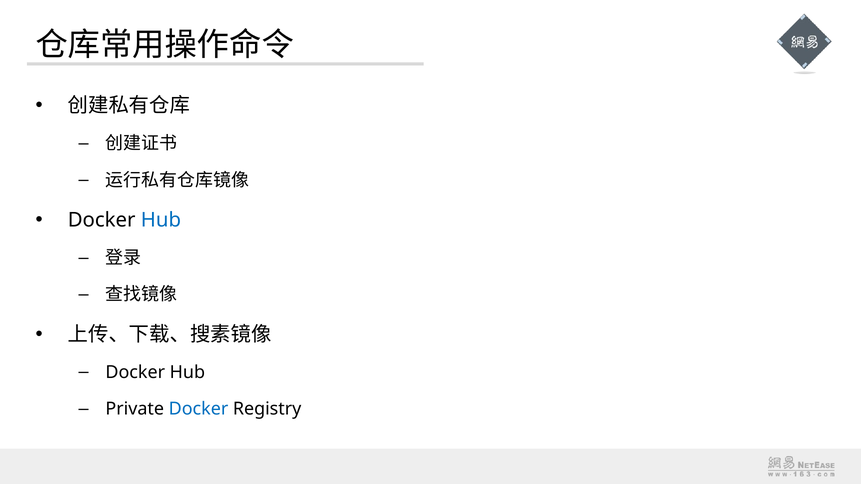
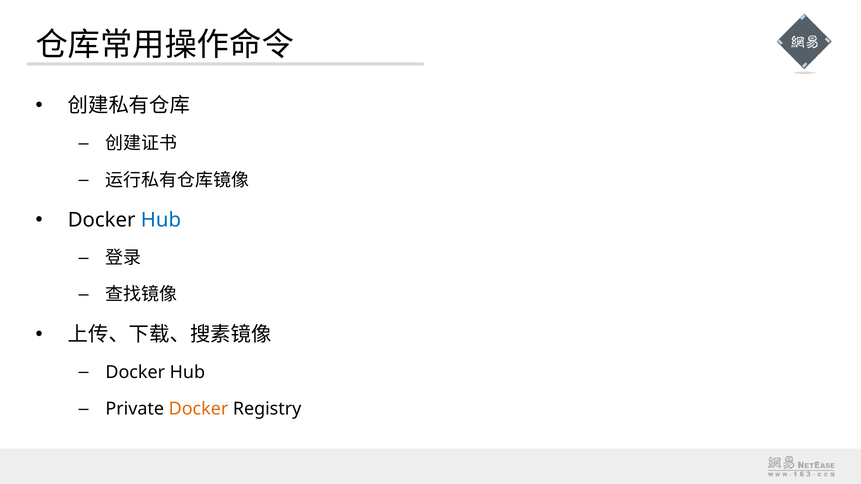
Docker at (199, 409) colour: blue -> orange
